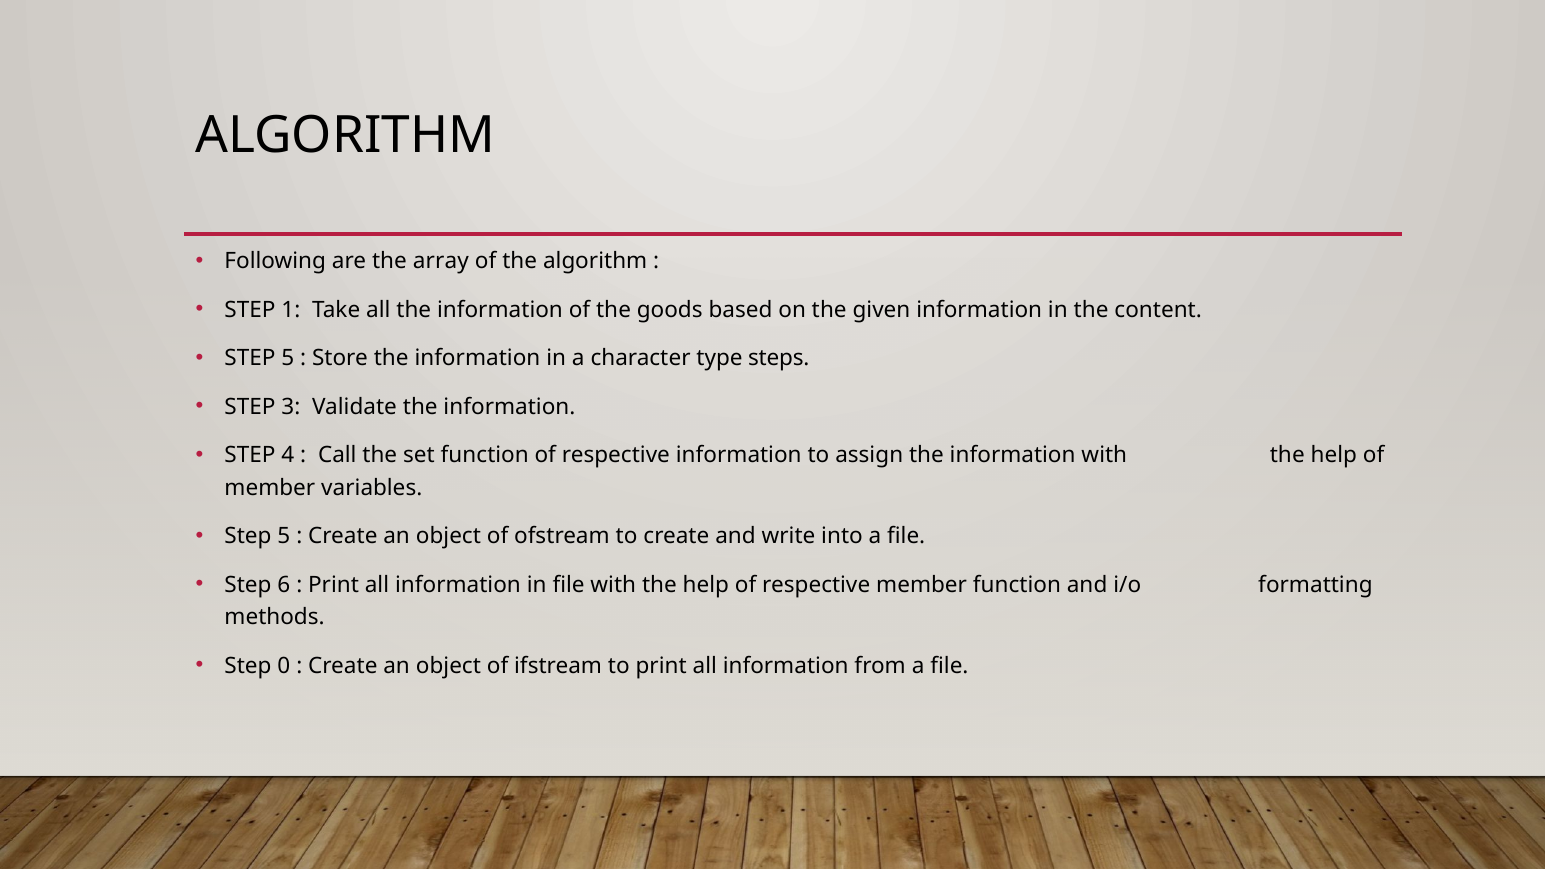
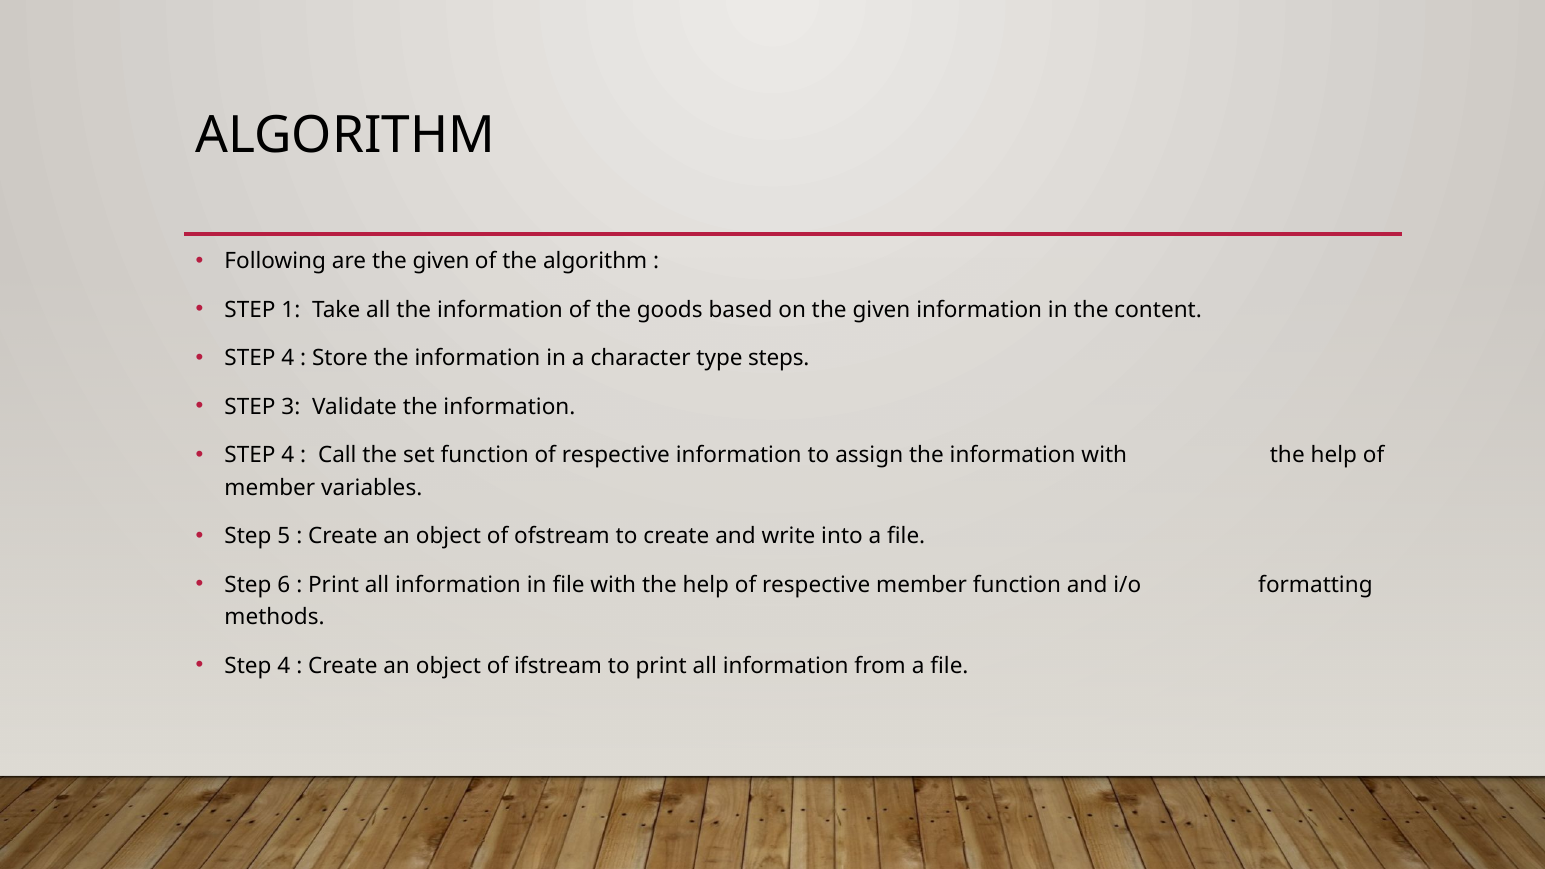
are the array: array -> given
5 at (288, 358): 5 -> 4
0 at (284, 666): 0 -> 4
